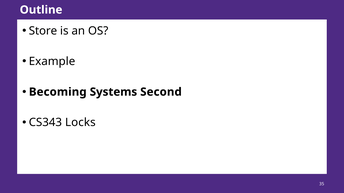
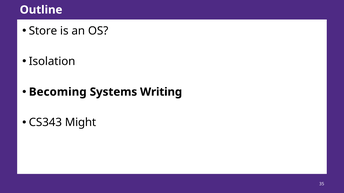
Example: Example -> Isolation
Second: Second -> Writing
Locks: Locks -> Might
